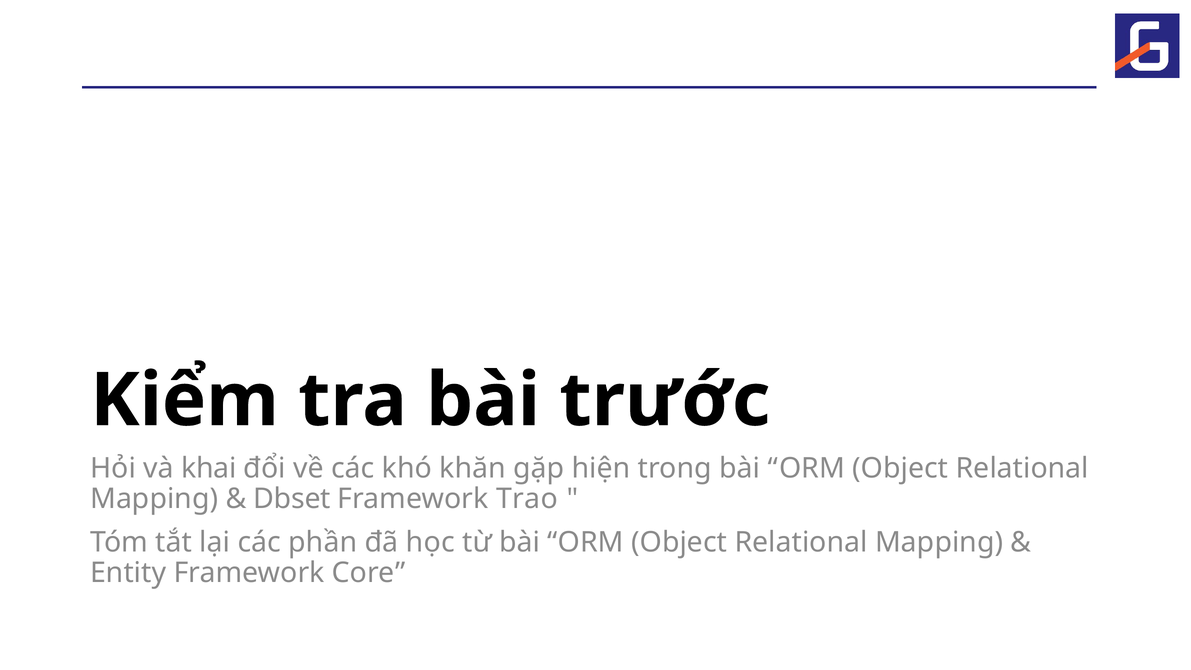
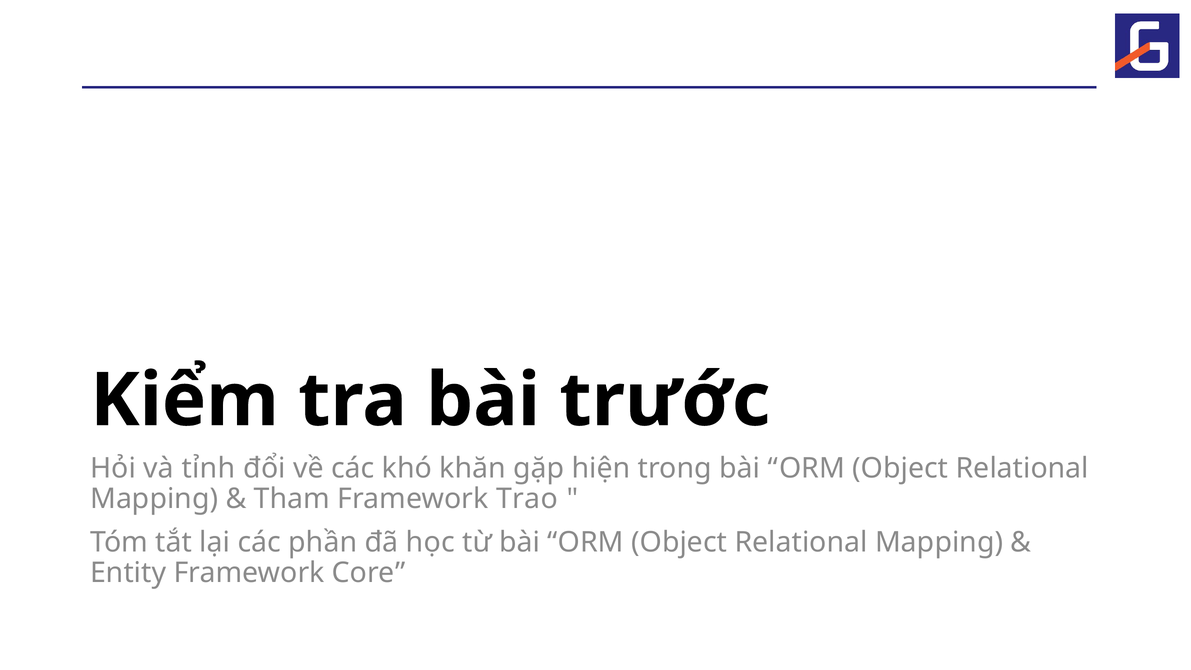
khai: khai -> tỉnh
Dbset: Dbset -> Tham
